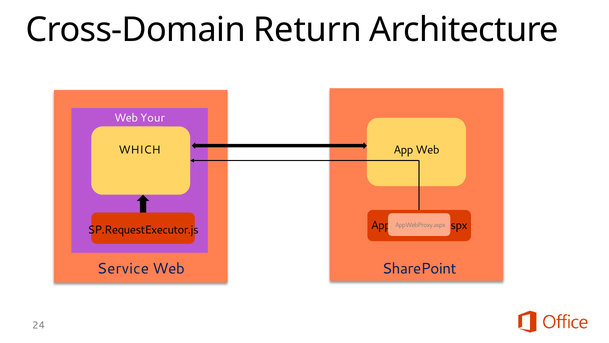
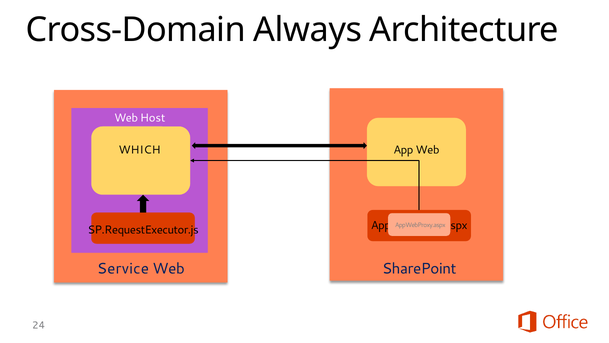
Return: Return -> Always
Your: Your -> Host
